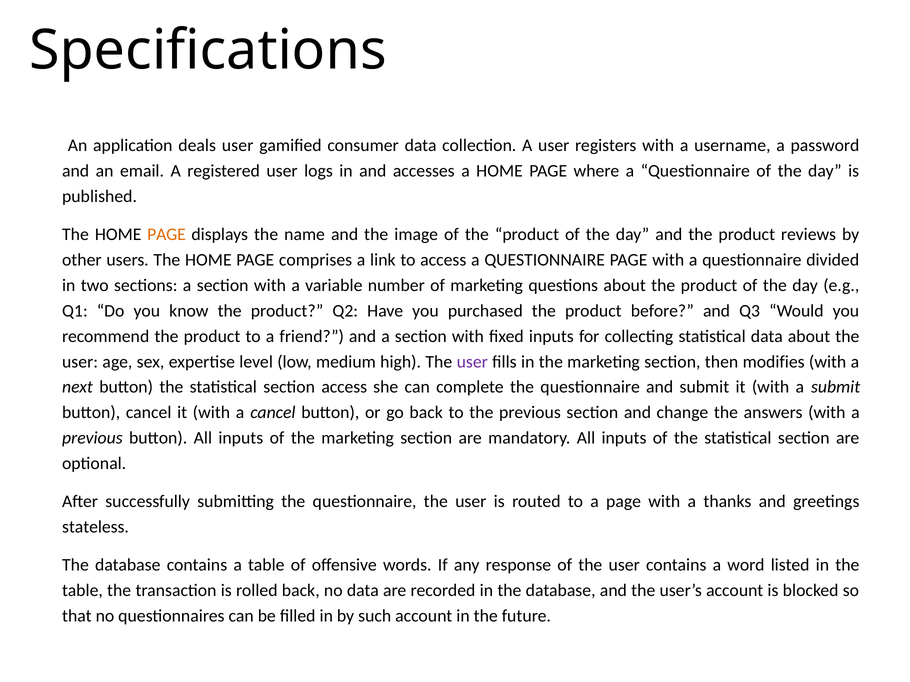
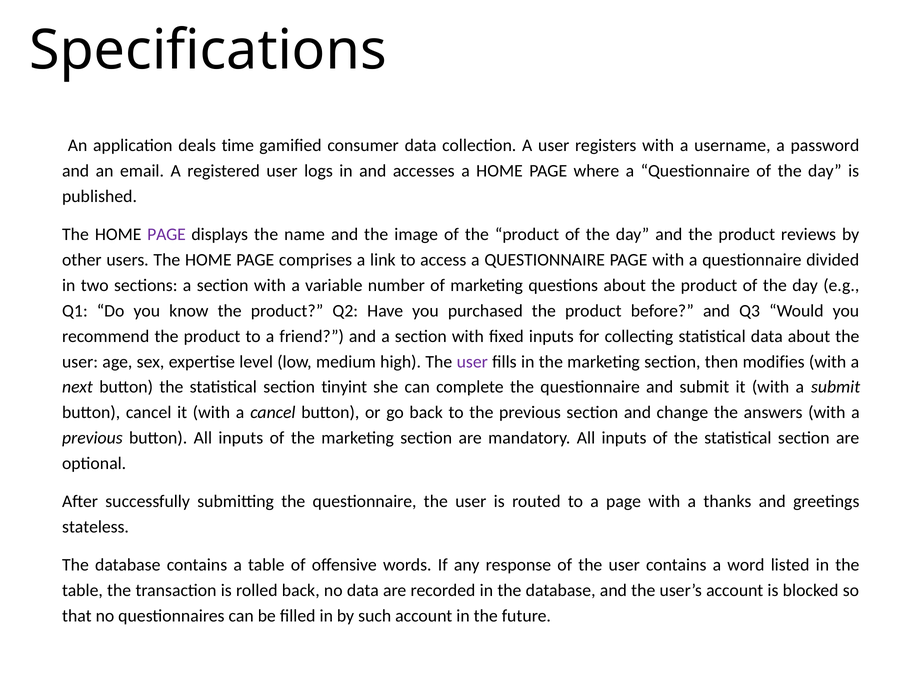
deals user: user -> time
PAGE at (167, 235) colour: orange -> purple
section access: access -> tinyint
